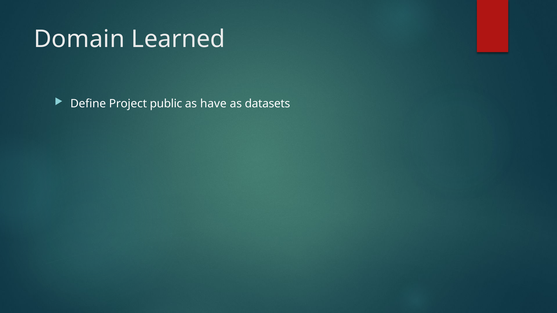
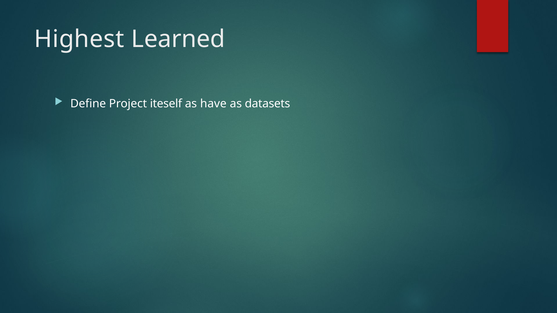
Domain: Domain -> Highest
public: public -> iteself
